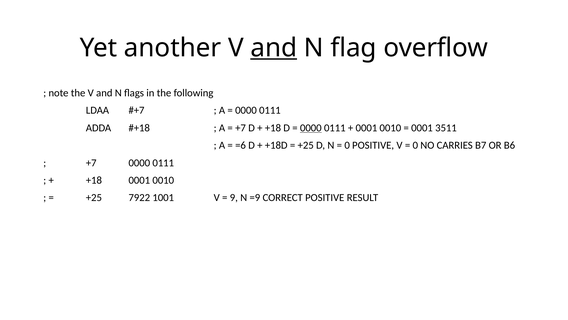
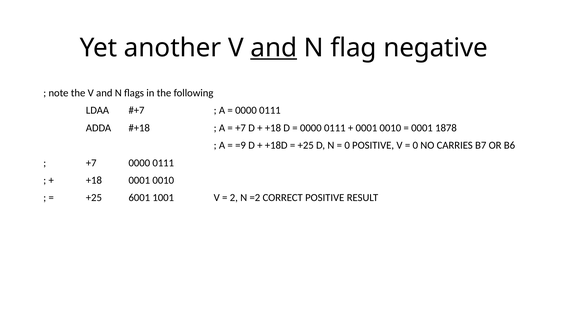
overflow: overflow -> negative
0000 at (311, 128) underline: present -> none
3511: 3511 -> 1878
=6: =6 -> =9
7922: 7922 -> 6001
9: 9 -> 2
=9: =9 -> =2
